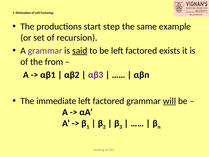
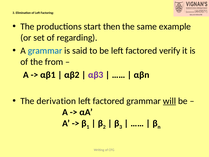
step: step -> then
recursion: recursion -> regarding
grammar at (45, 51) colour: purple -> blue
said underline: present -> none
exists: exists -> verify
immediate: immediate -> derivation
